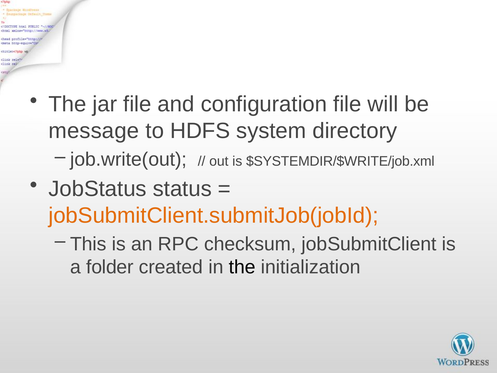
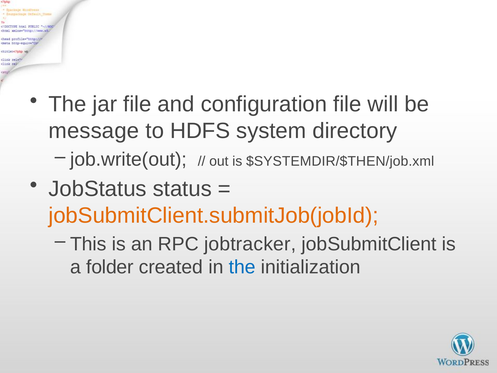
$SYSTEMDIR/$WRITE/job.xml: $SYSTEMDIR/$WRITE/job.xml -> $SYSTEMDIR/$THEN/job.xml
checksum: checksum -> jobtracker
the at (242, 267) colour: black -> blue
